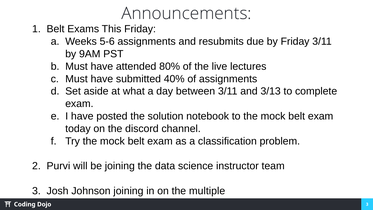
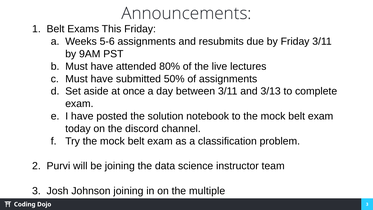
40%: 40% -> 50%
what: what -> once
